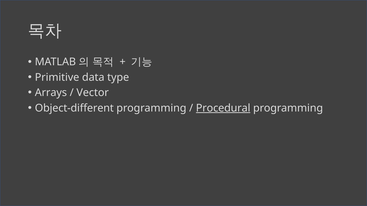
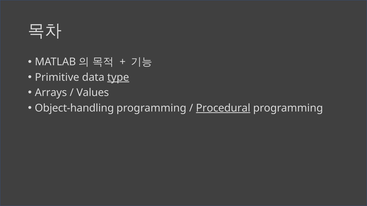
type underline: none -> present
Vector: Vector -> Values
Object-different: Object-different -> Object-handling
